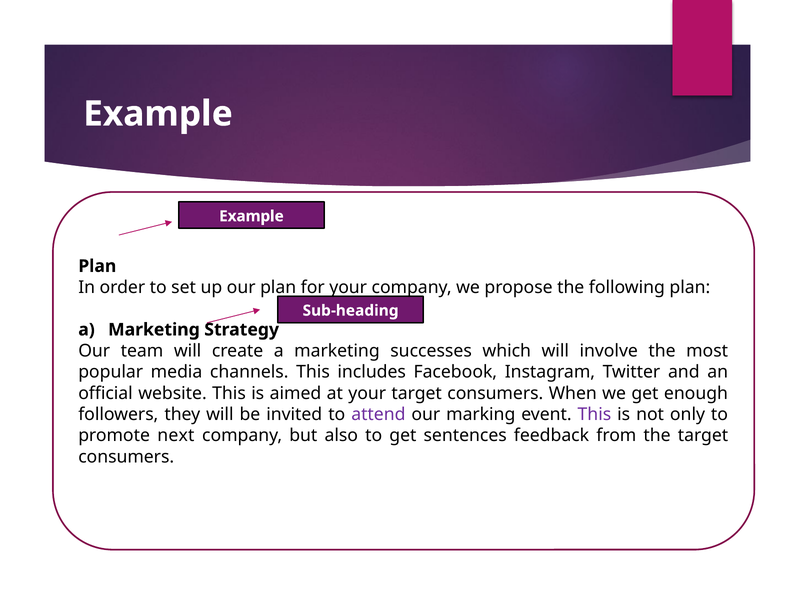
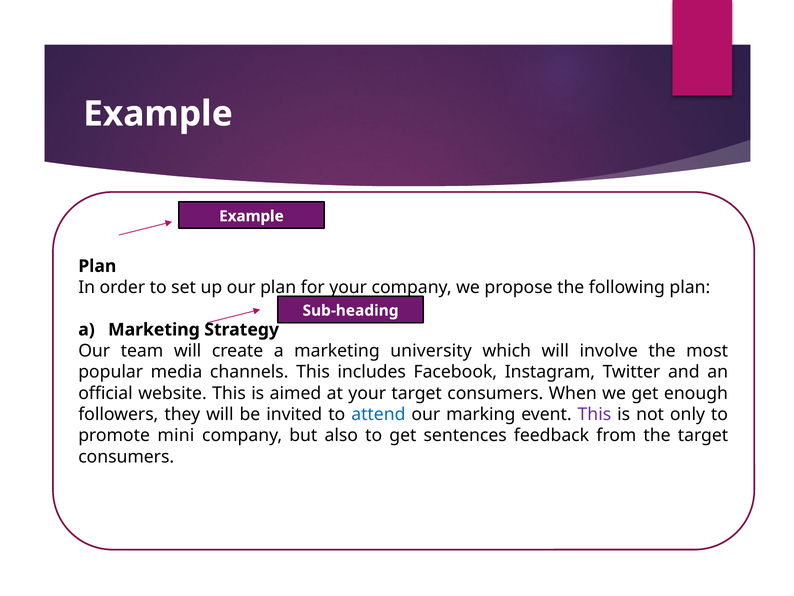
successes: successes -> university
attend colour: purple -> blue
next: next -> mini
